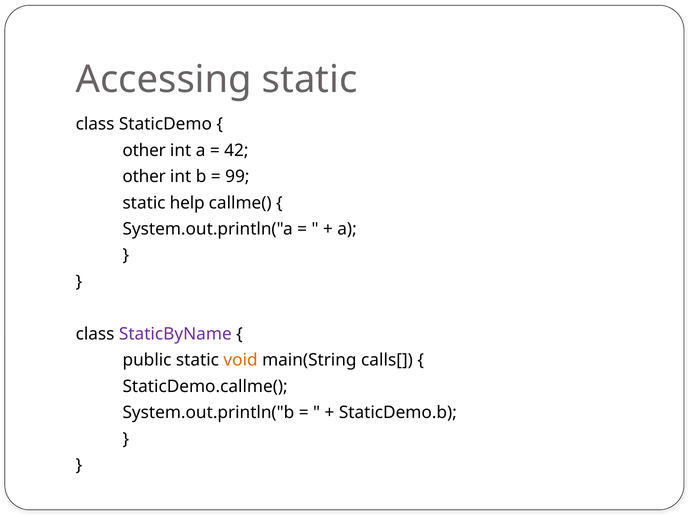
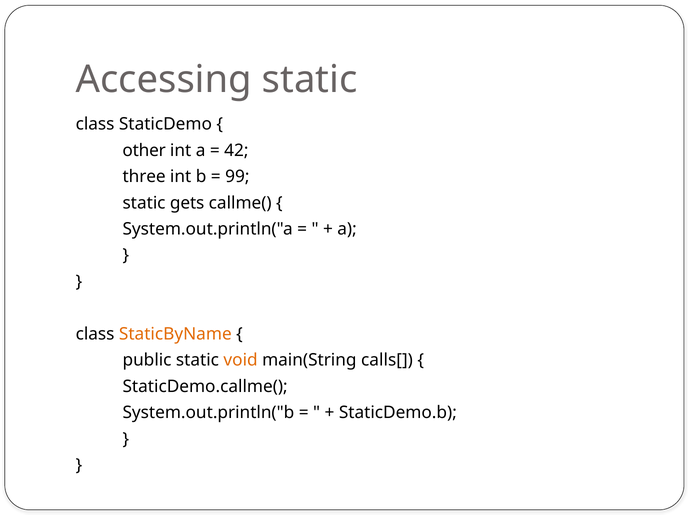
other at (144, 176): other -> three
help: help -> gets
StaticByName colour: purple -> orange
